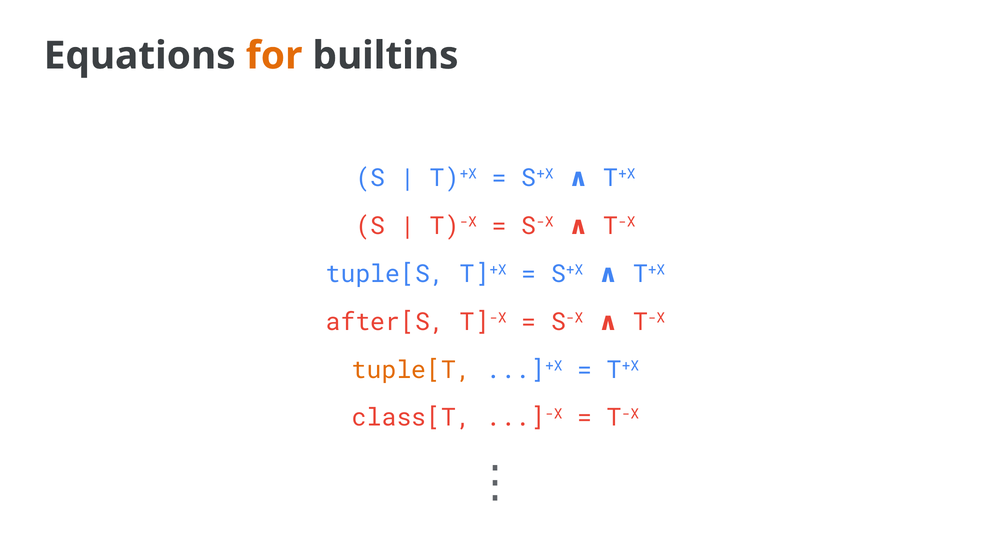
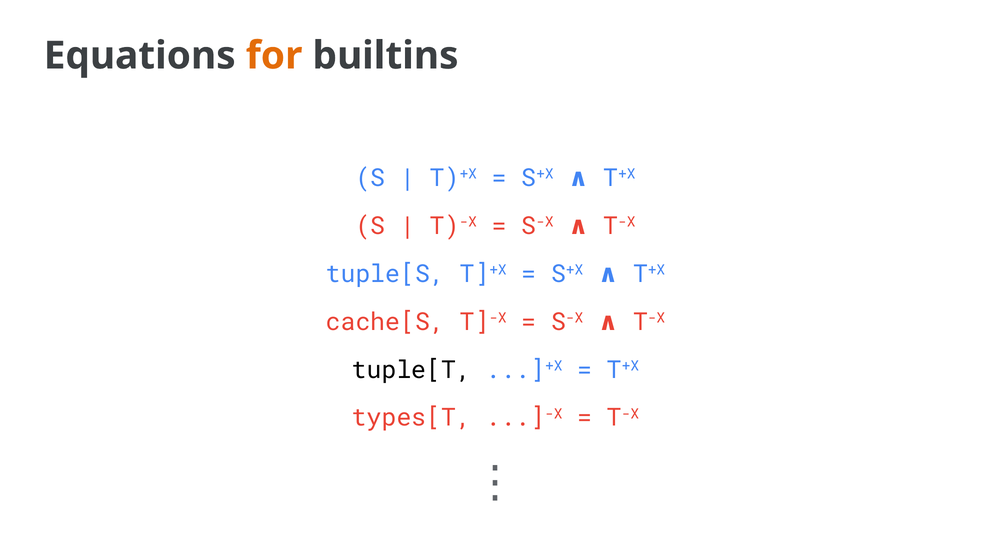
after[S: after[S -> cache[S
tuple[T colour: orange -> black
class[T: class[T -> types[T
